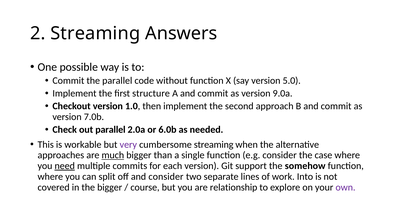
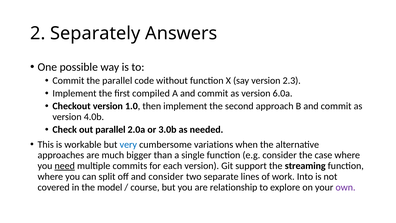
2 Streaming: Streaming -> Separately
5.0: 5.0 -> 2.3
structure: structure -> compiled
9.0a: 9.0a -> 6.0a
7.0b: 7.0b -> 4.0b
6.0b: 6.0b -> 3.0b
very colour: purple -> blue
cumbersome streaming: streaming -> variations
much underline: present -> none
somehow: somehow -> streaming
the bigger: bigger -> model
